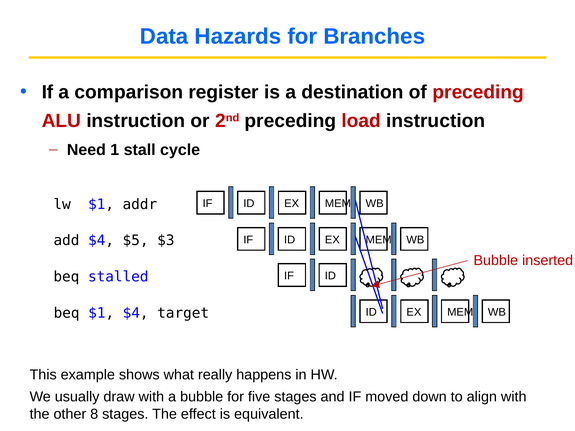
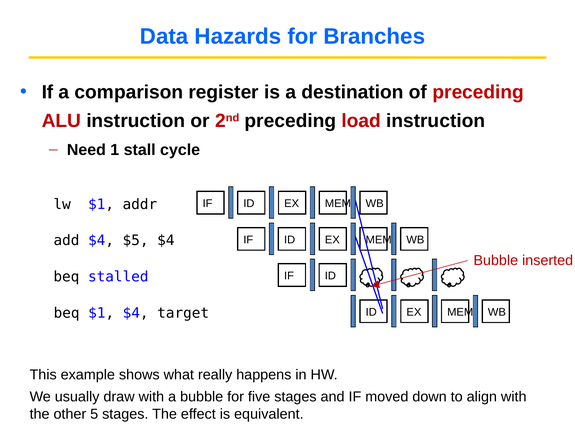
$5 $3: $3 -> $4
8: 8 -> 5
